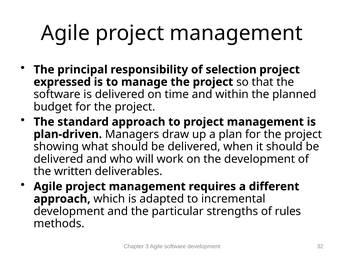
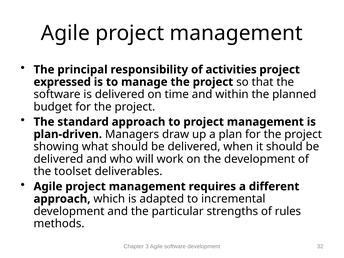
selection: selection -> activities
written: written -> toolset
